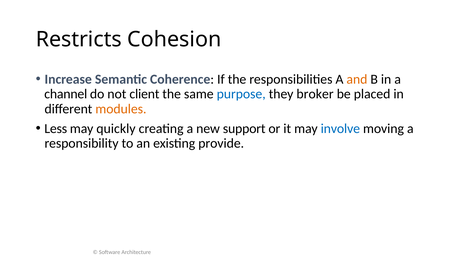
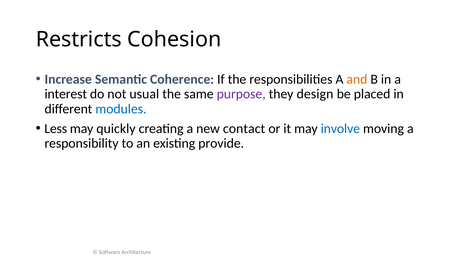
channel: channel -> interest
client: client -> usual
purpose colour: blue -> purple
broker: broker -> design
modules colour: orange -> blue
support: support -> contact
